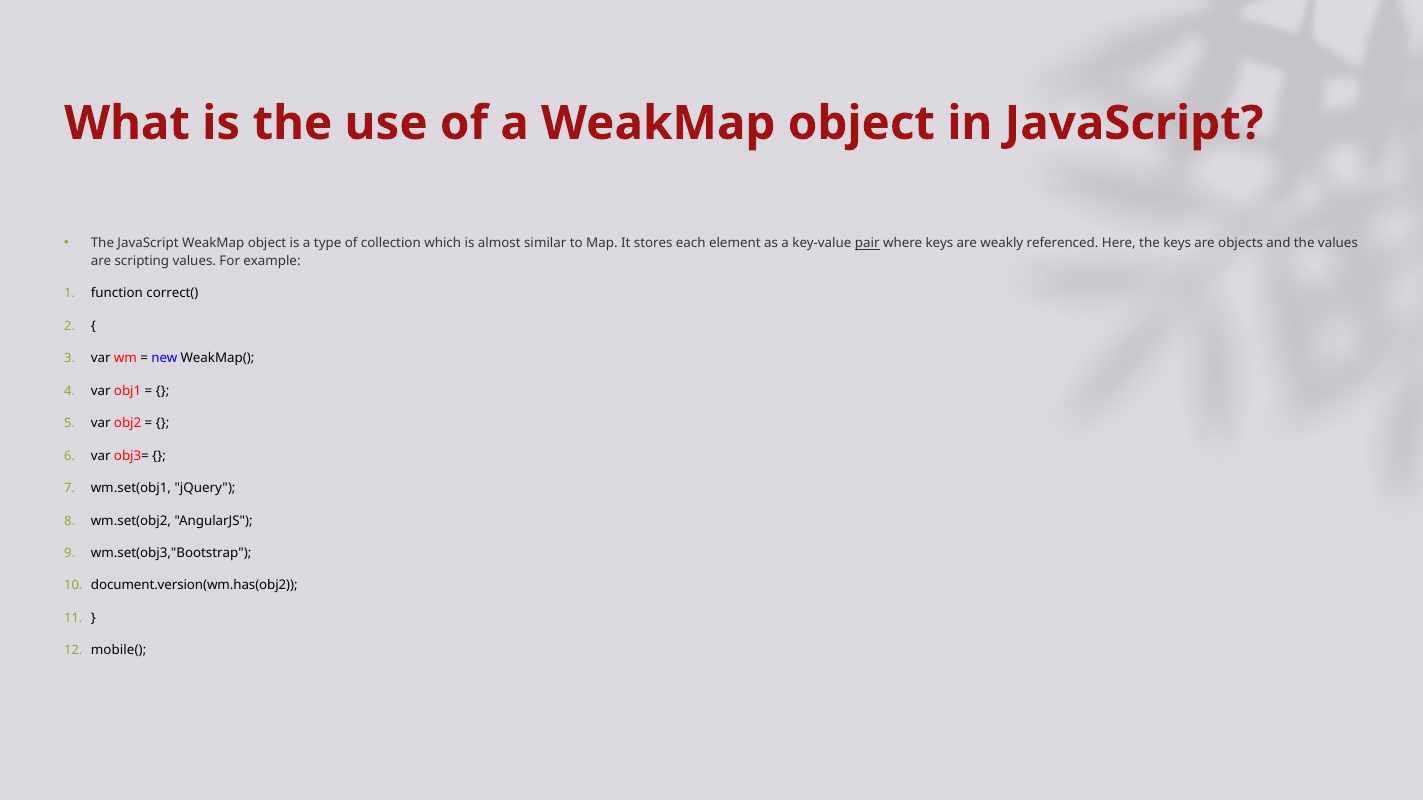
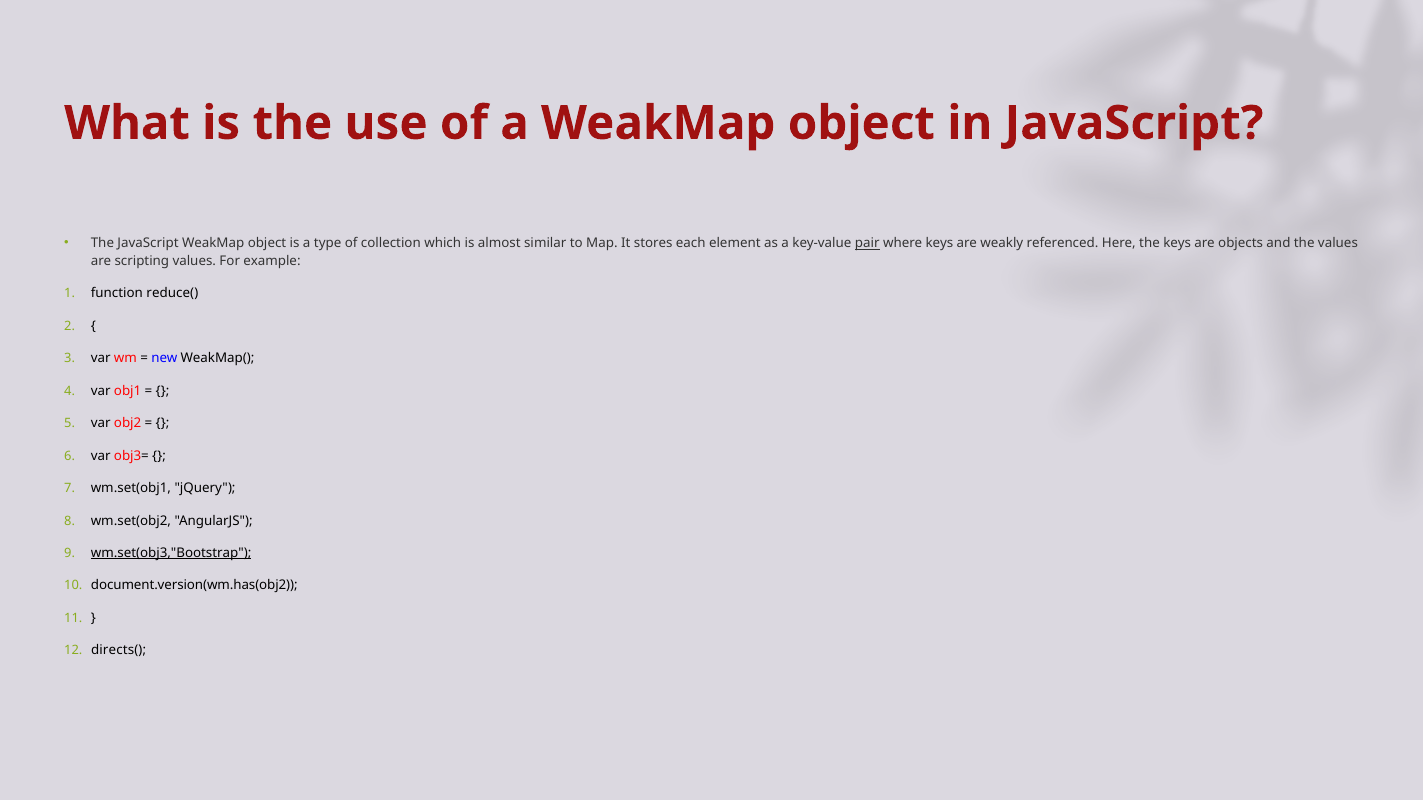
correct(: correct( -> reduce(
wm.set(obj3,"Bootstrap underline: none -> present
mobile(: mobile( -> directs(
